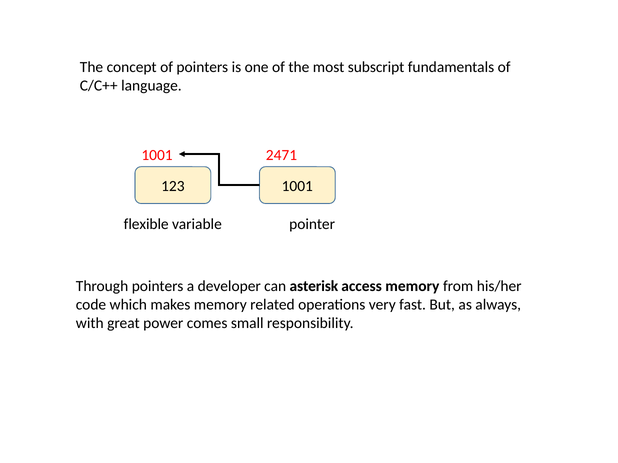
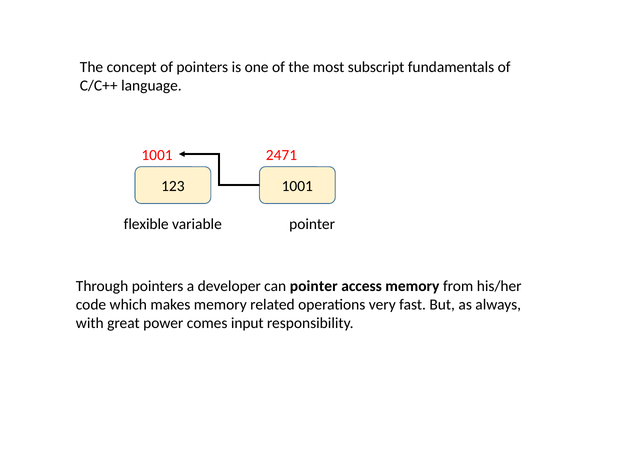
can asterisk: asterisk -> pointer
small: small -> input
